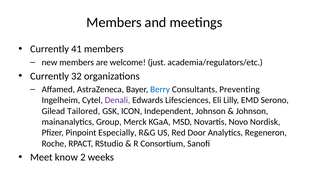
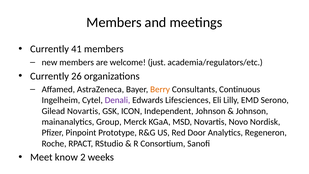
32: 32 -> 26
Berry colour: blue -> orange
Preventing: Preventing -> Continuous
Gilead Tailored: Tailored -> Novartis
Especially: Especially -> Prototype
